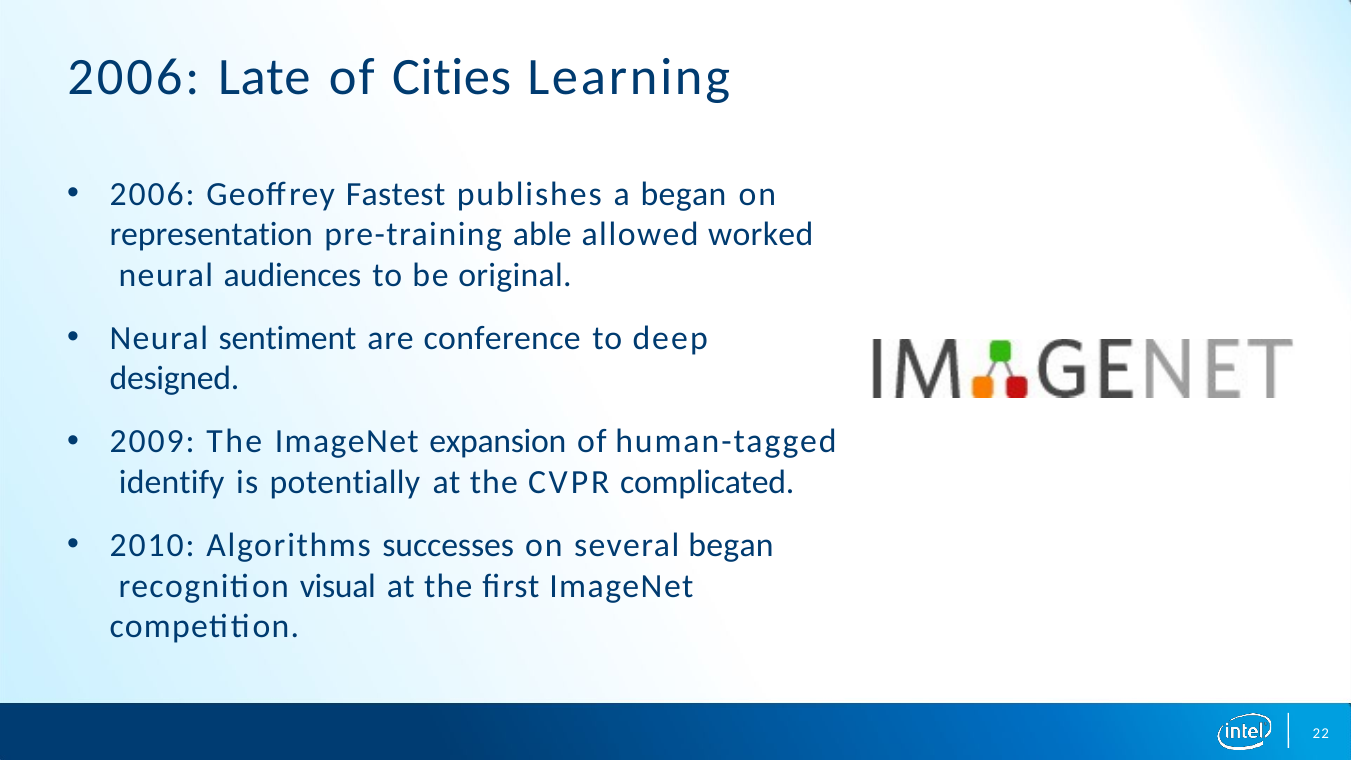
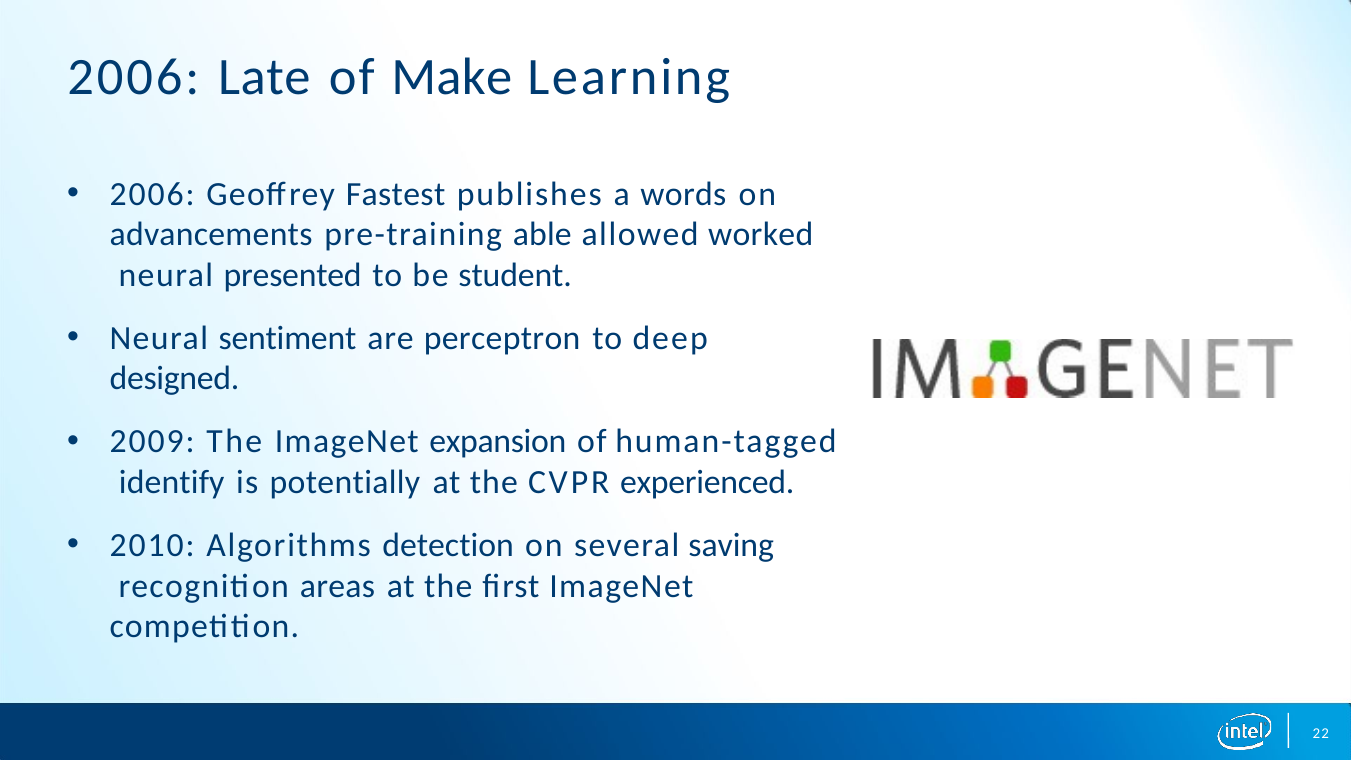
Cities: Cities -> Make
a began: began -> words
representation: representation -> advancements
audiences: audiences -> presented
original: original -> student
conference: conference -> perceptron
complicated: complicated -> experienced
successes: successes -> detection
several began: began -> saving
visual: visual -> areas
